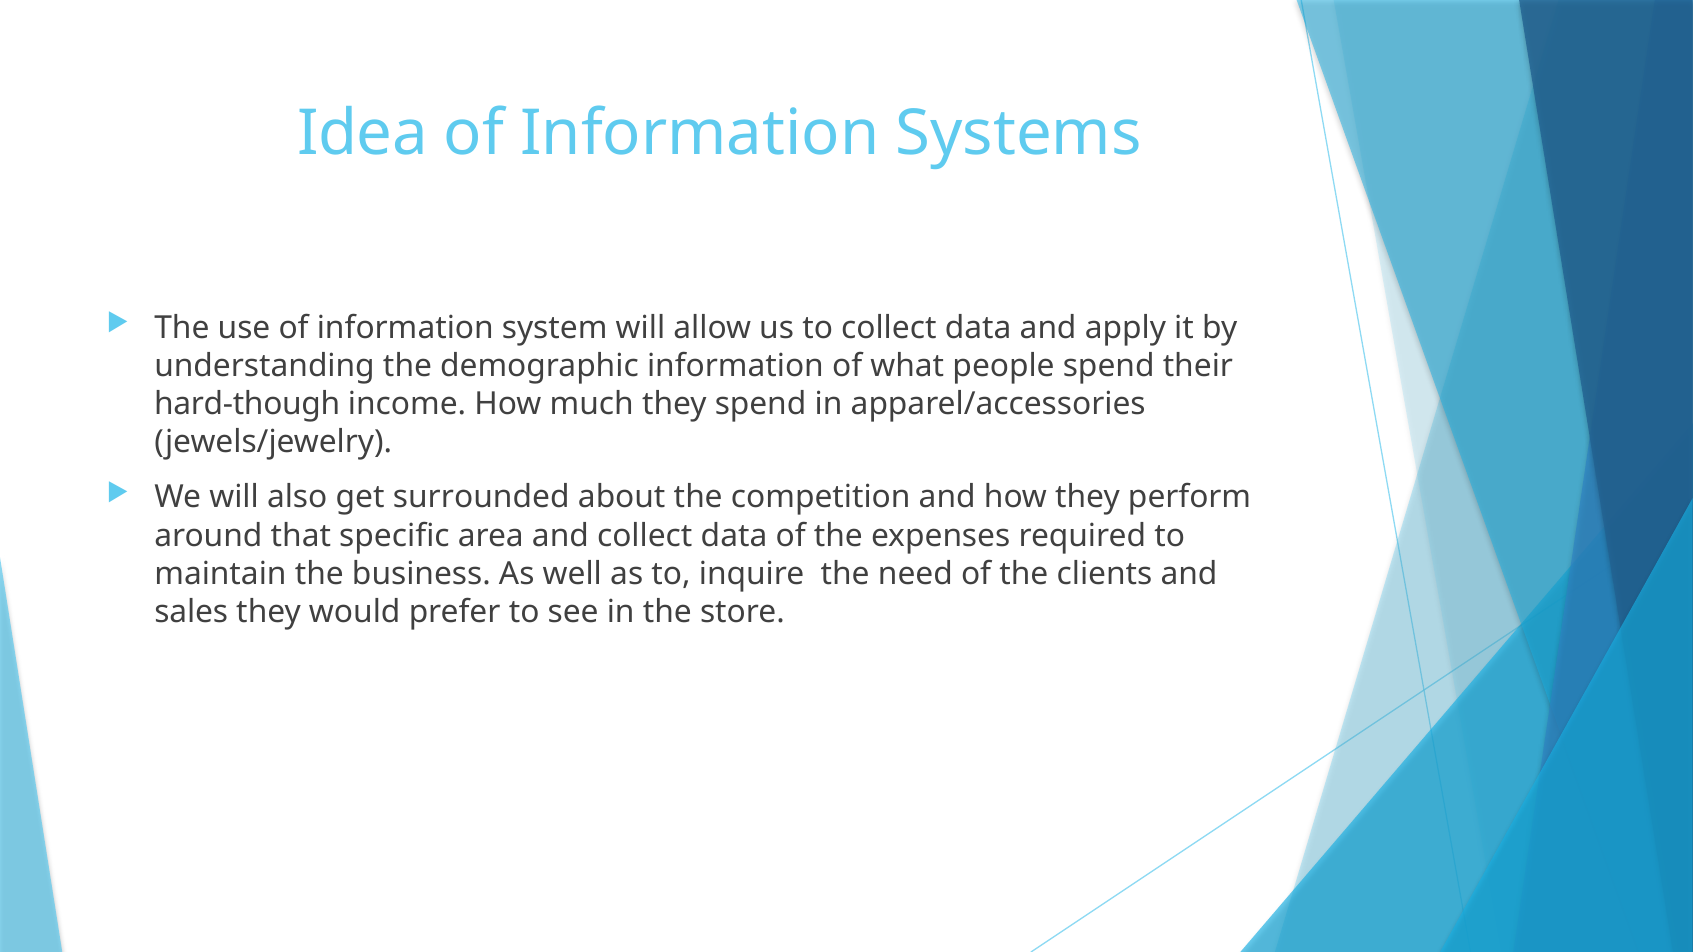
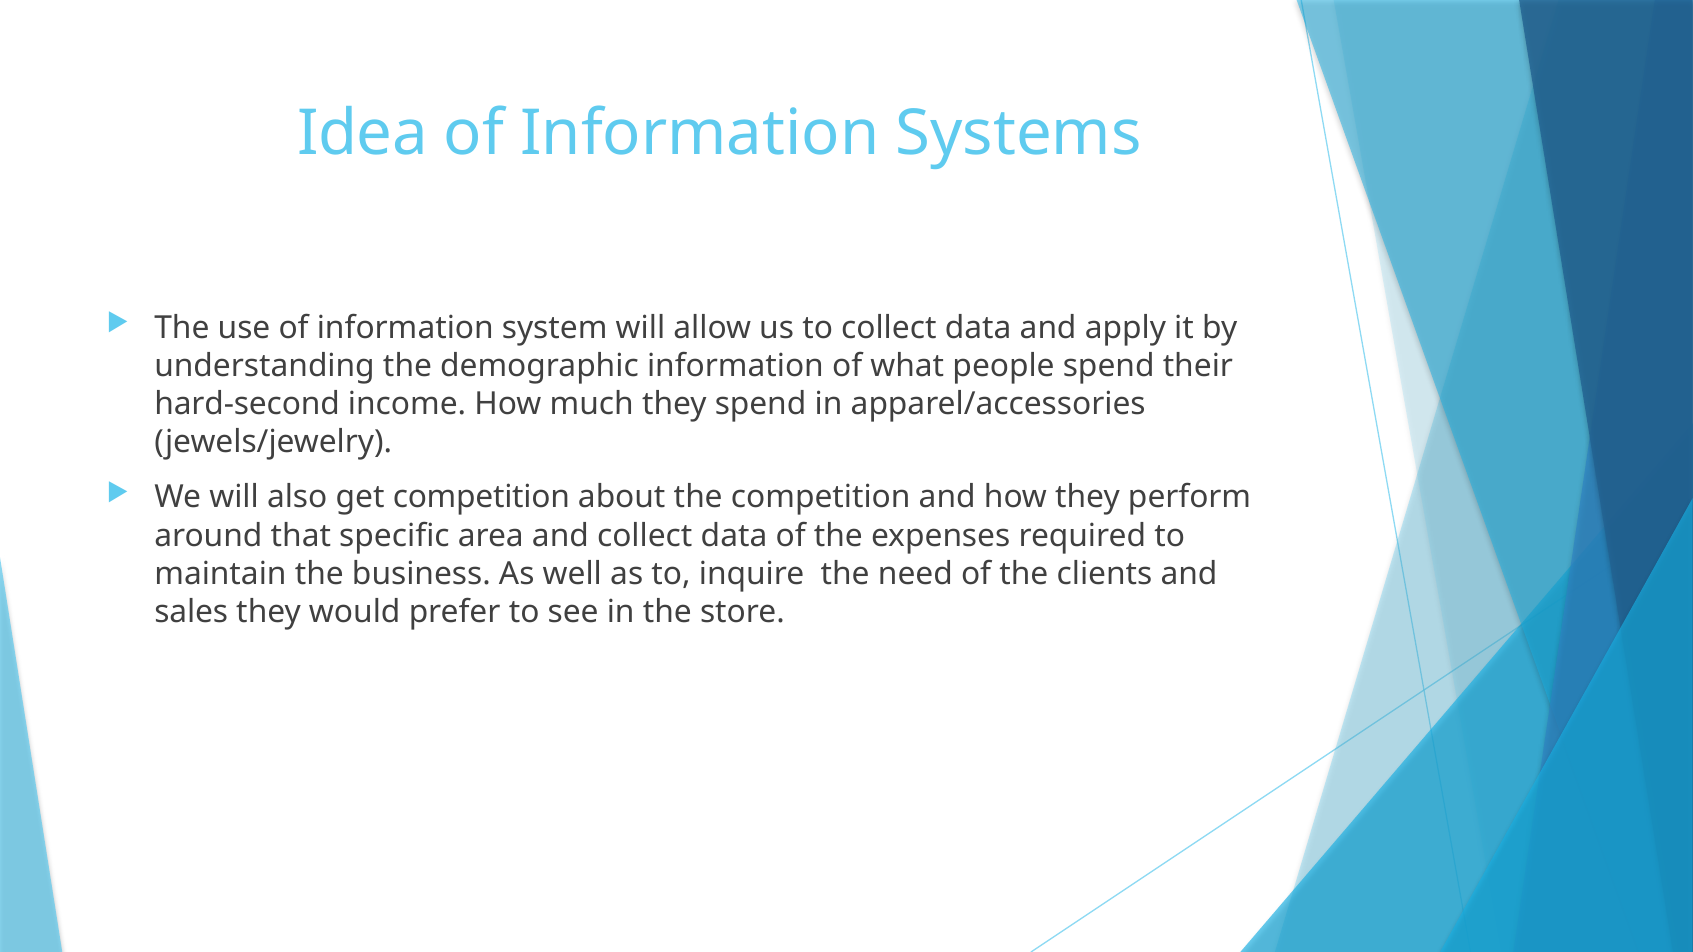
hard-though: hard-though -> hard-second
get surrounded: surrounded -> competition
